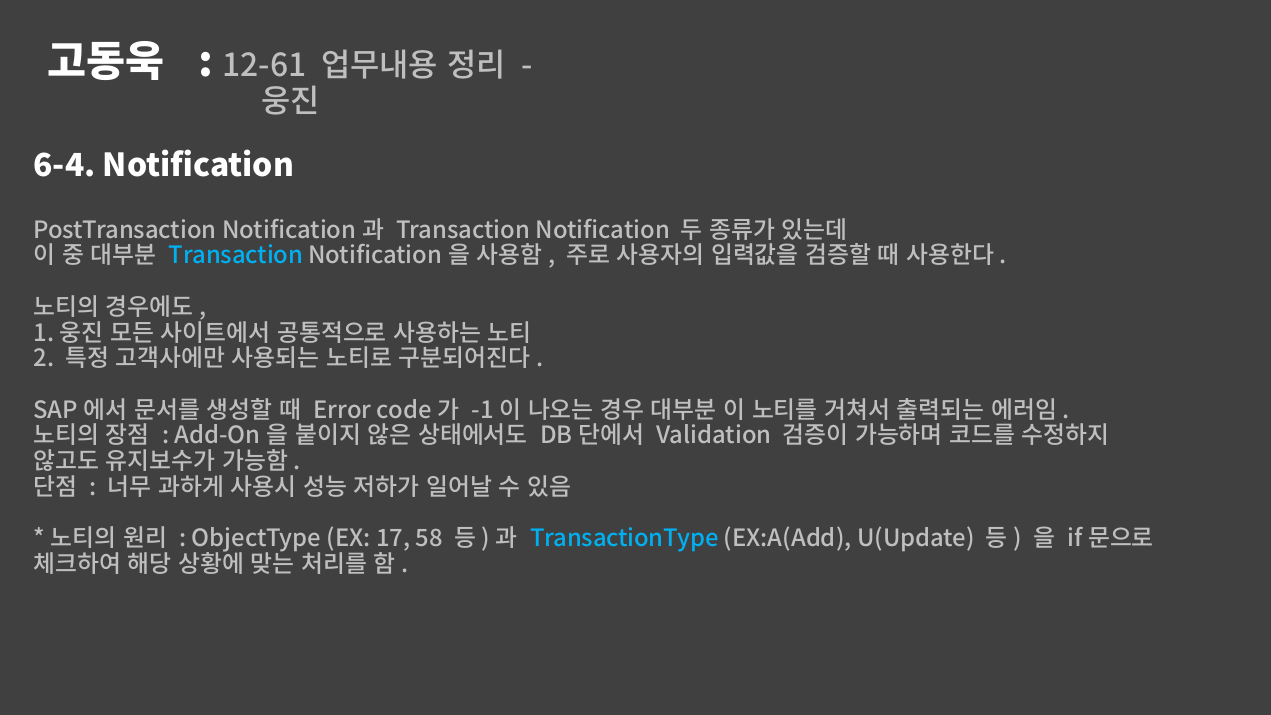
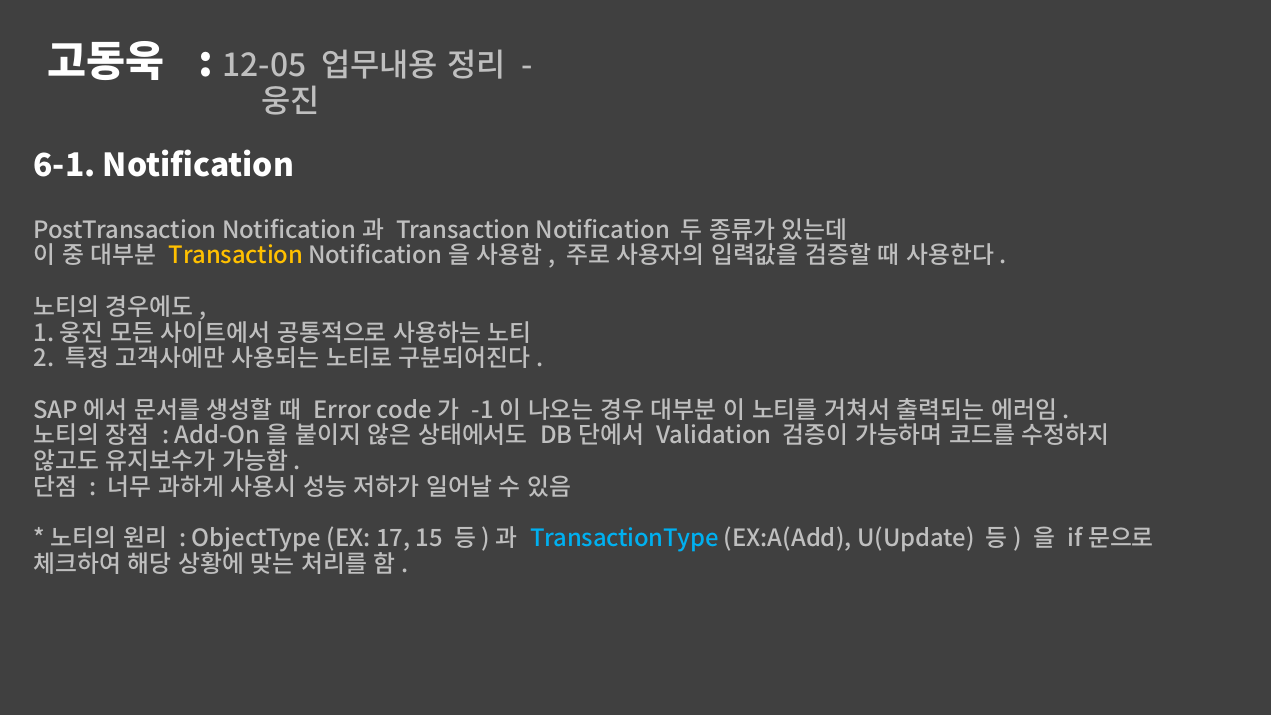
12-61: 12-61 -> 12-05
6-4: 6-4 -> 6-1
Transaction at (236, 256) colour: light blue -> yellow
58: 58 -> 15
